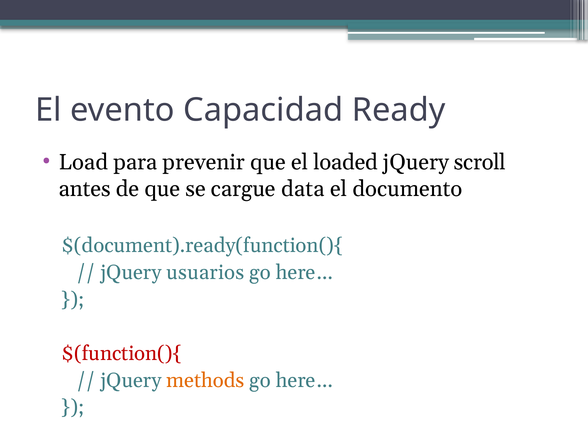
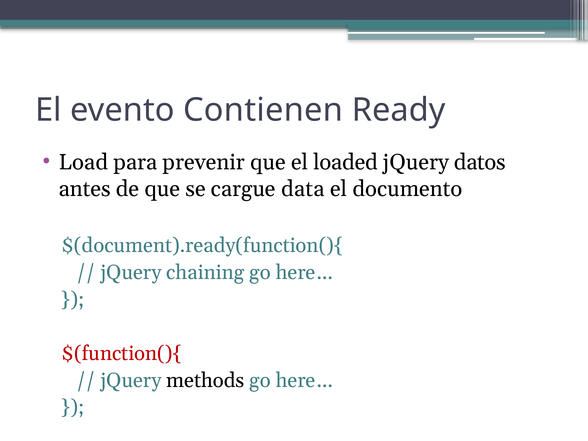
Capacidad: Capacidad -> Contienen
scroll: scroll -> datos
usuarios: usuarios -> chaining
methods colour: orange -> black
